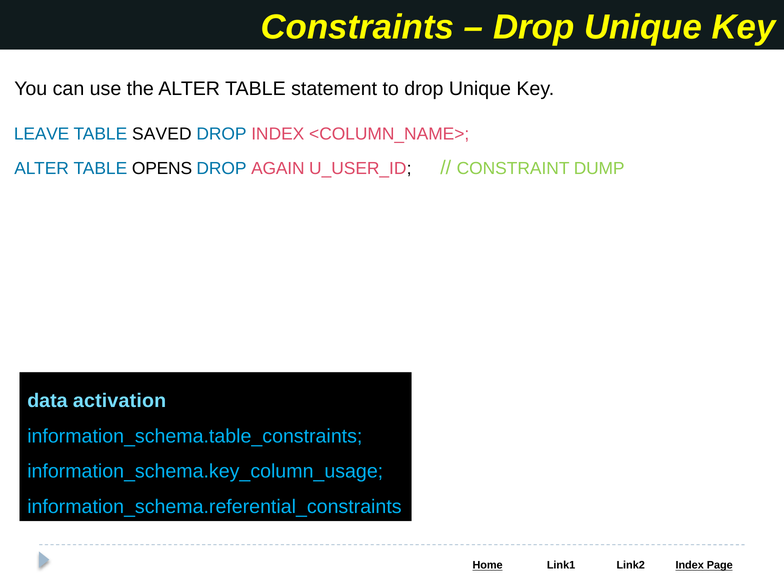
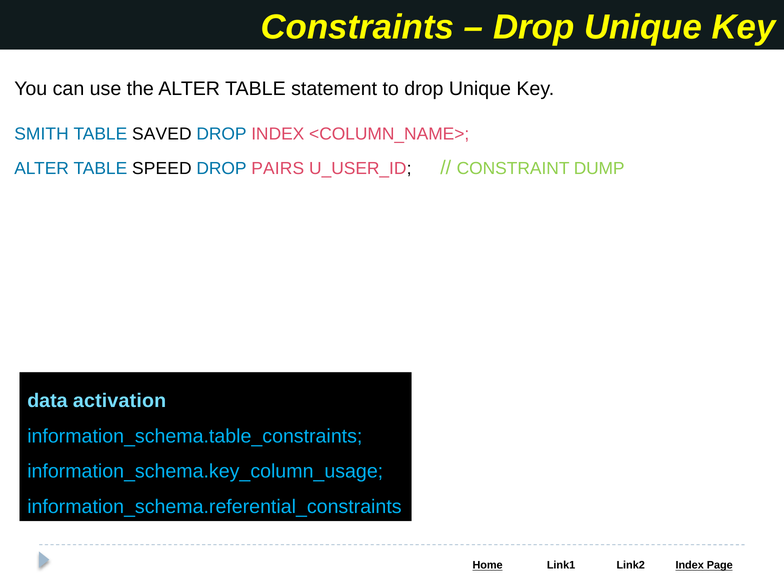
LEAVE: LEAVE -> SMITH
OPENS: OPENS -> SPEED
AGAIN: AGAIN -> PAIRS
